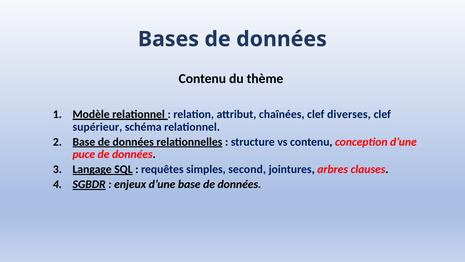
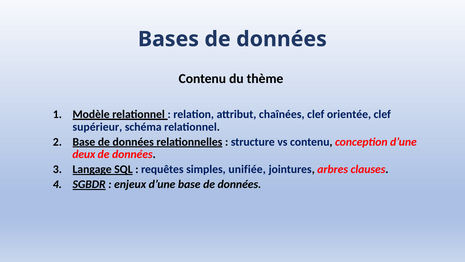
diverses: diverses -> orientée
puce: puce -> deux
second: second -> unifiée
